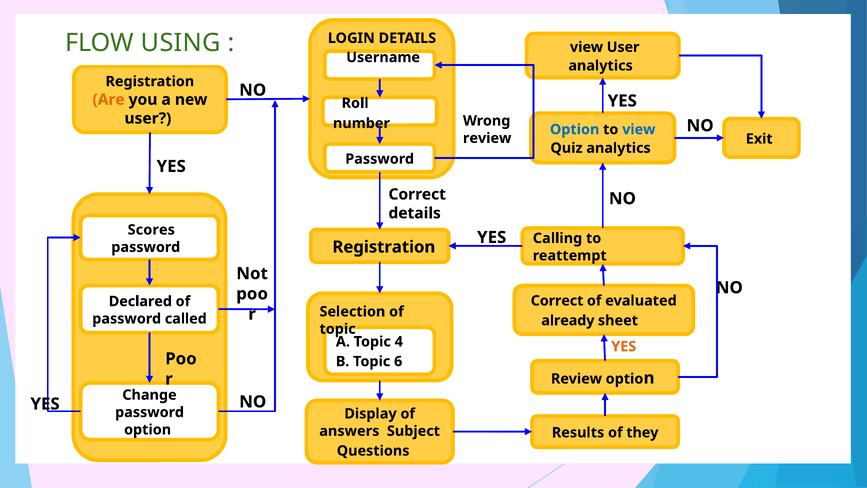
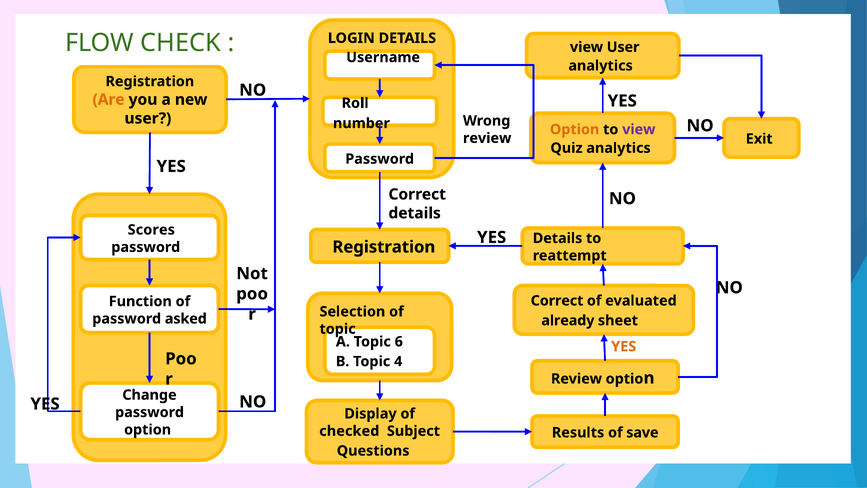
USING: USING -> CHECK
Option at (575, 129) colour: blue -> orange
view at (639, 129) colour: blue -> purple
Calling at (558, 238): Calling -> Details
Declared: Declared -> Function
called: called -> asked
4: 4 -> 6
6: 6 -> 4
answers: answers -> checked
they: they -> save
